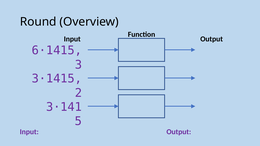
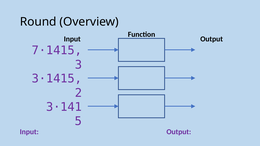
6·1415: 6·1415 -> 7·1415
